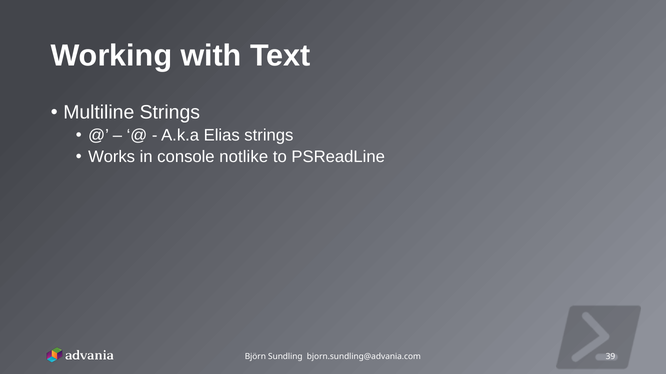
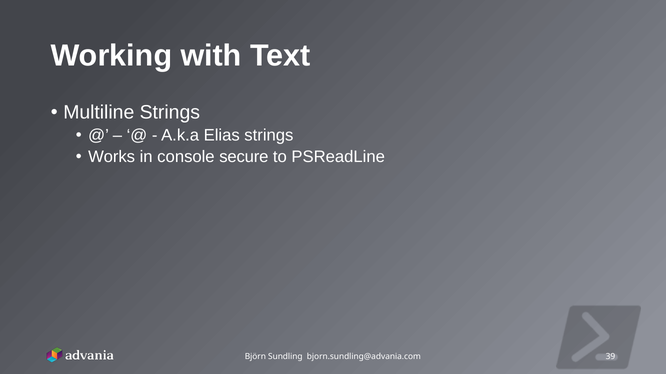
notlike: notlike -> secure
